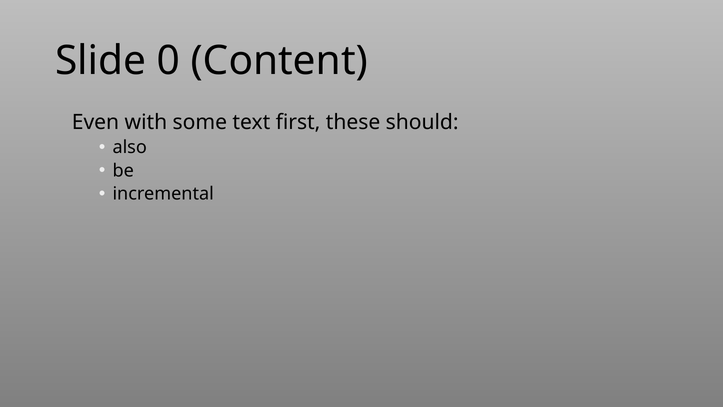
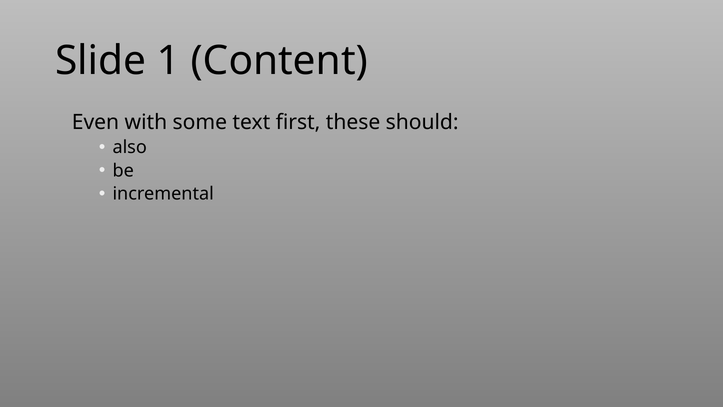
0: 0 -> 1
